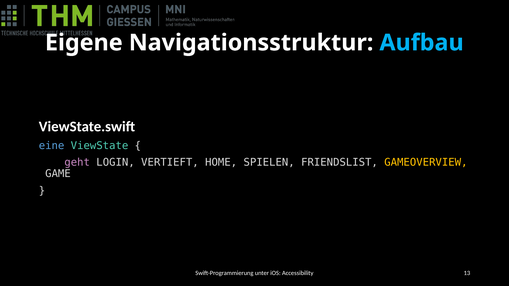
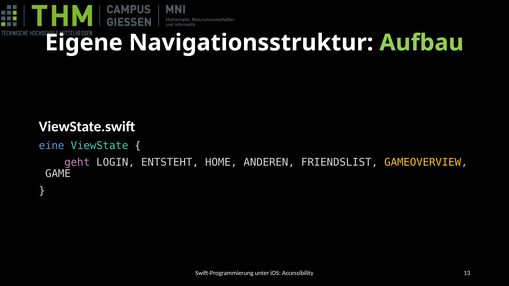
Aufbau colour: light blue -> light green
VERTIEFT: VERTIEFT -> ENTSTEHT
SPIELEN: SPIELEN -> ANDEREN
